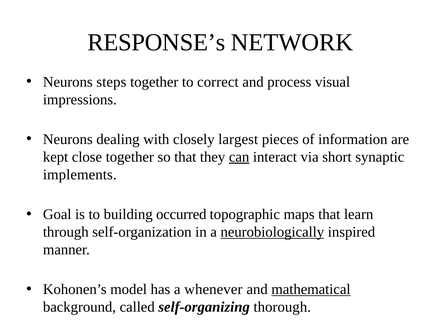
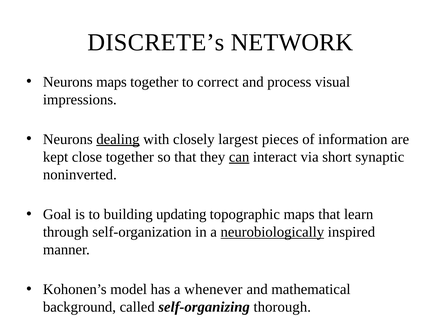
RESPONSE’s: RESPONSE’s -> DISCRETE’s
Neurons steps: steps -> maps
dealing underline: none -> present
implements: implements -> noninverted
occurred: occurred -> updating
mathematical underline: present -> none
